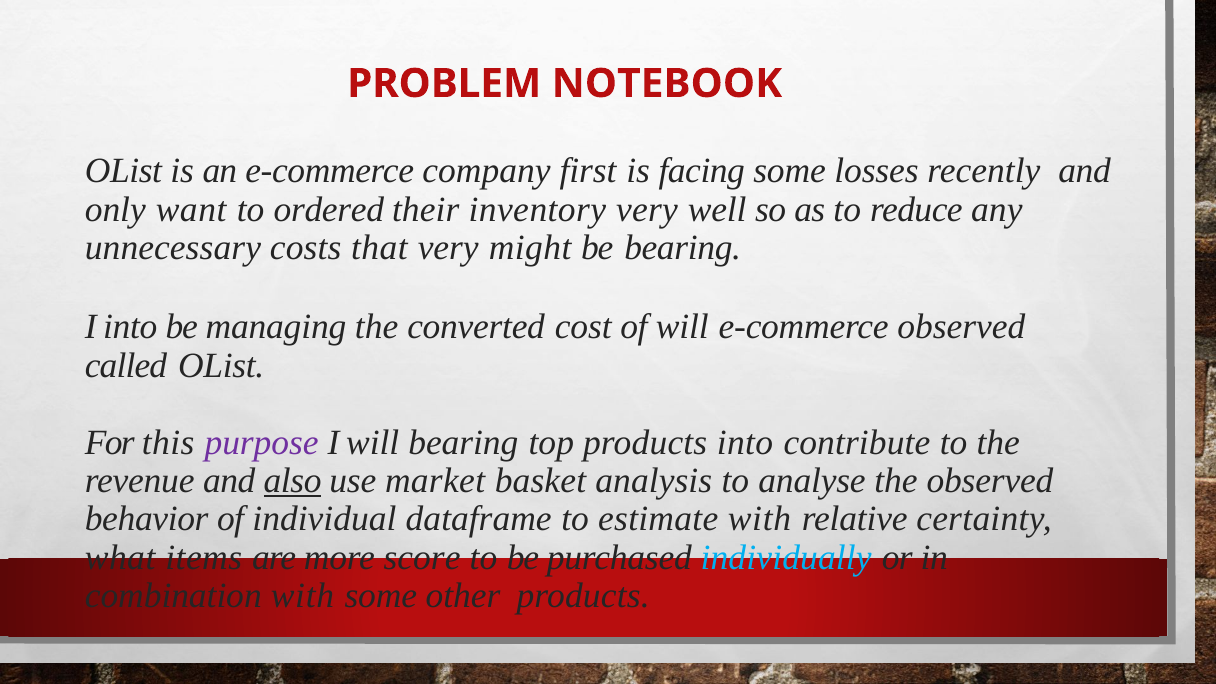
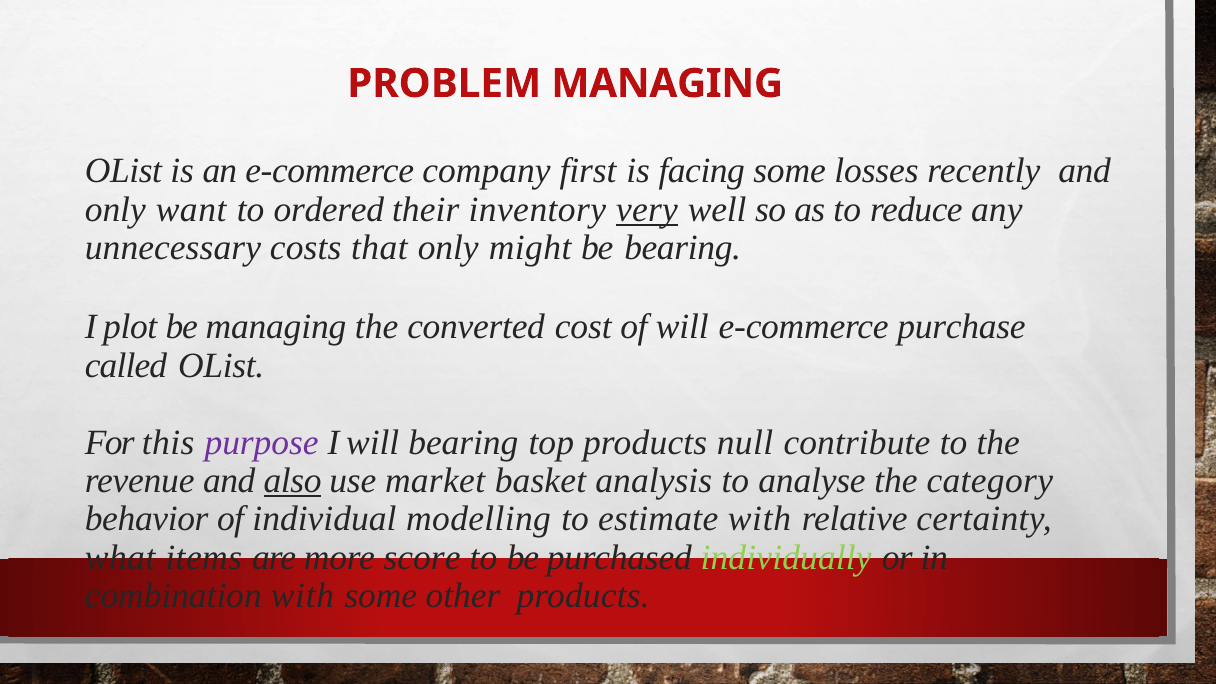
PROBLEM NOTEBOOK: NOTEBOOK -> MANAGING
very at (647, 209) underline: none -> present
that very: very -> only
I into: into -> plot
e-commerce observed: observed -> purchase
products into: into -> null
the observed: observed -> category
dataframe: dataframe -> modelling
individually colour: light blue -> light green
